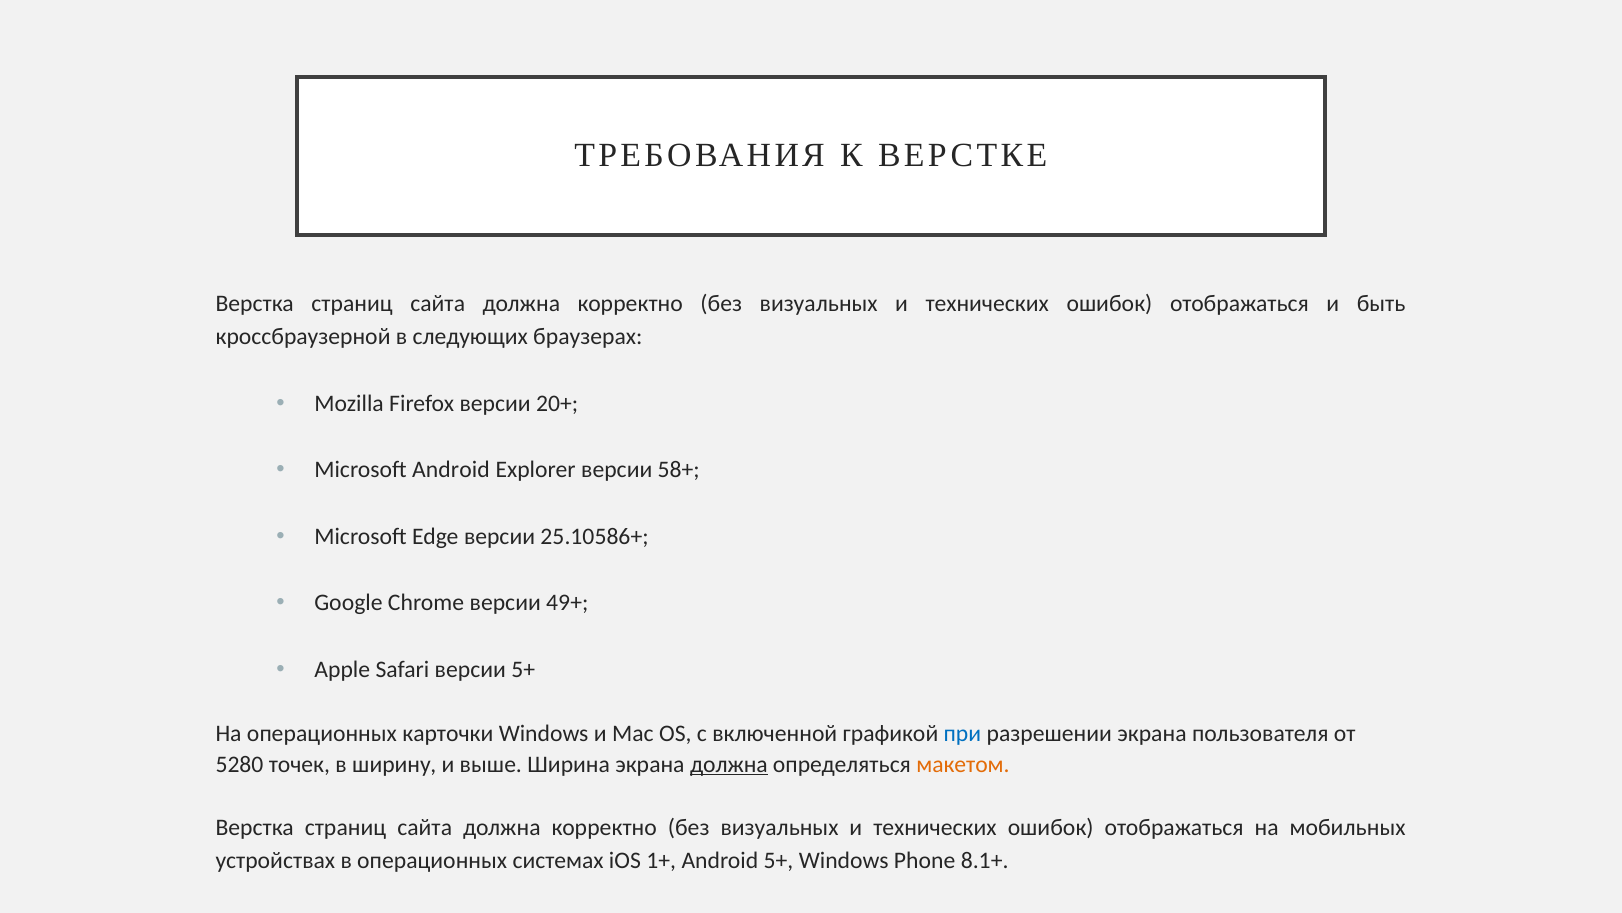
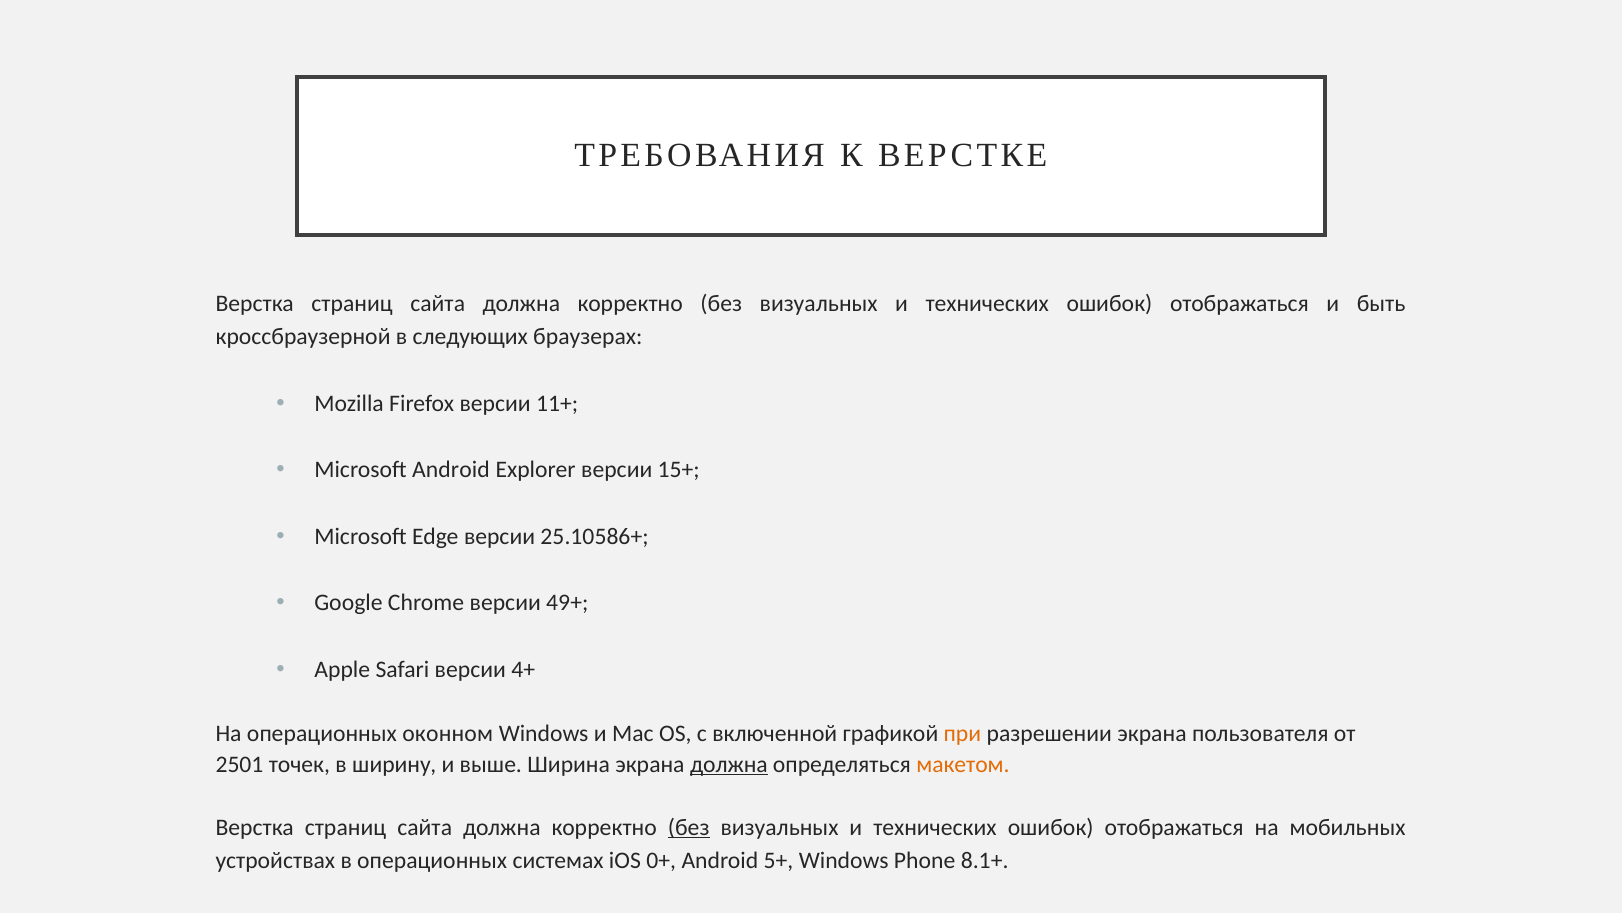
20+: 20+ -> 11+
58+: 58+ -> 15+
версии 5+: 5+ -> 4+
карточки: карточки -> оконном
при colour: blue -> orange
5280: 5280 -> 2501
без at (689, 827) underline: none -> present
1+: 1+ -> 0+
